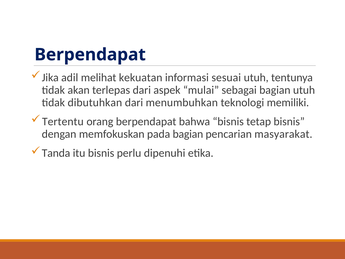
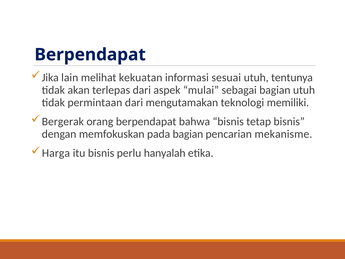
adil: adil -> lain
dibutuhkan: dibutuhkan -> permintaan
menumbuhkan: menumbuhkan -> mengutamakan
Tertentu: Tertentu -> Bergerak
masyarakat: masyarakat -> mekanisme
Tanda: Tanda -> Harga
dipenuhi: dipenuhi -> hanyalah
